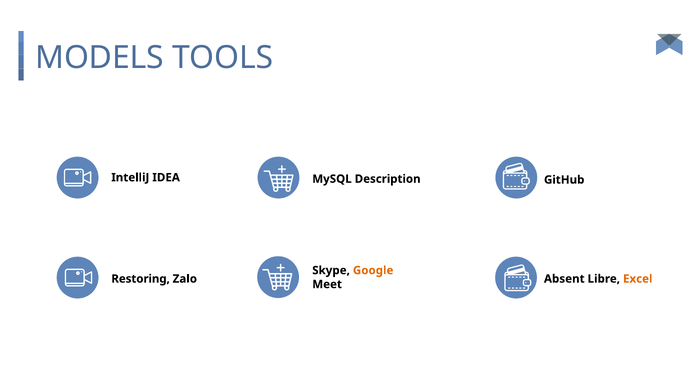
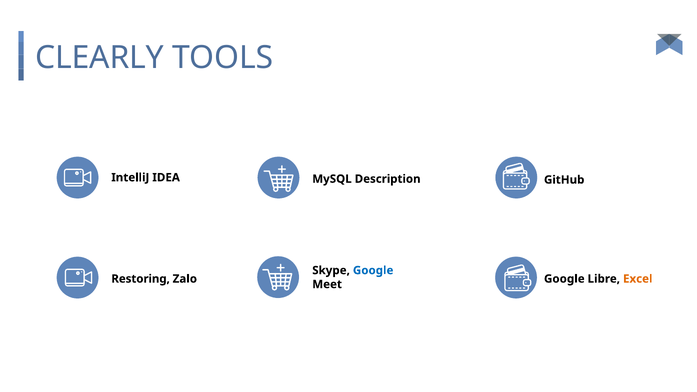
MODELS: MODELS -> CLEARLY
Google at (373, 270) colour: orange -> blue
Meet Absent: Absent -> Google
